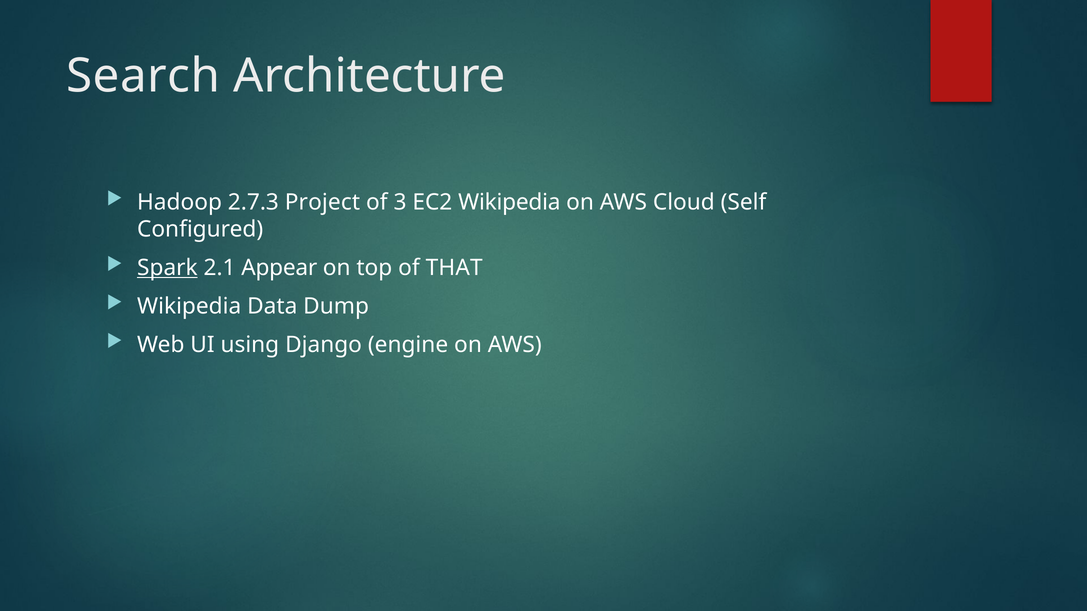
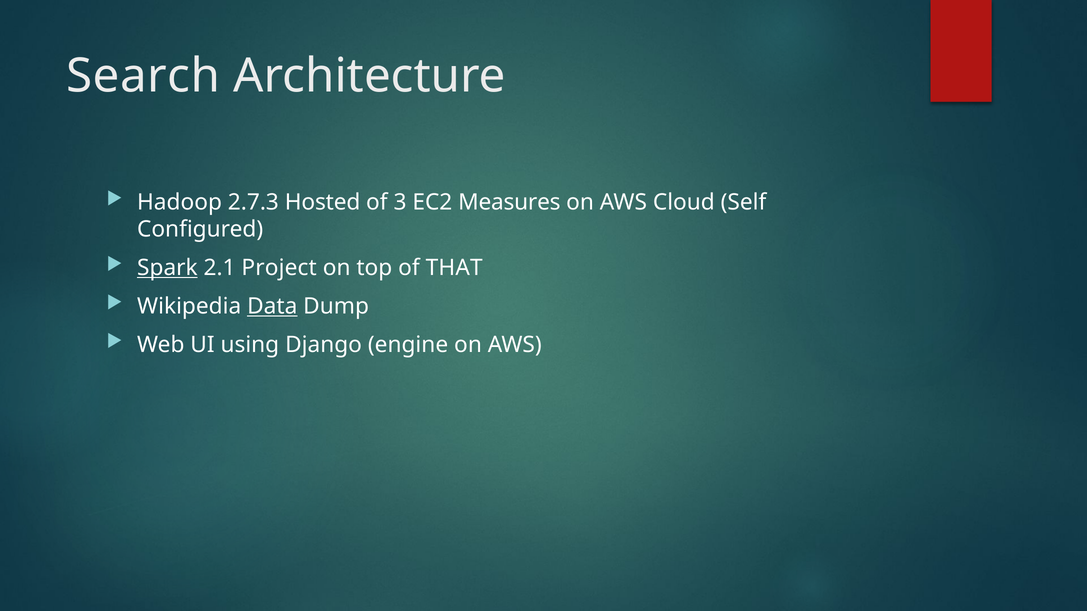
Project: Project -> Hosted
EC2 Wikipedia: Wikipedia -> Measures
Appear: Appear -> Project
Data underline: none -> present
